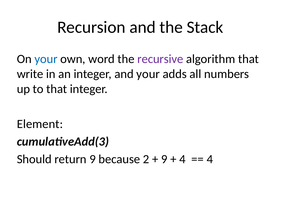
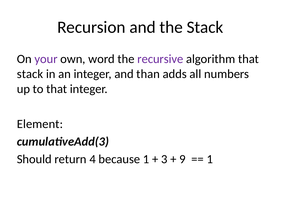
your at (46, 59) colour: blue -> purple
write at (30, 74): write -> stack
and your: your -> than
return 9: 9 -> 4
because 2: 2 -> 1
9 at (164, 159): 9 -> 3
4 at (183, 159): 4 -> 9
4 at (210, 159): 4 -> 1
